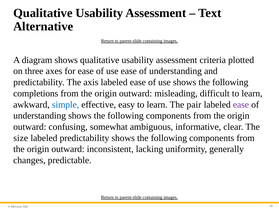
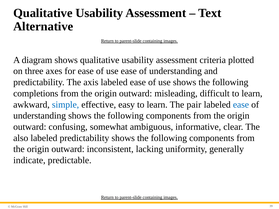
ease at (241, 105) colour: purple -> blue
size: size -> also
changes: changes -> indicate
